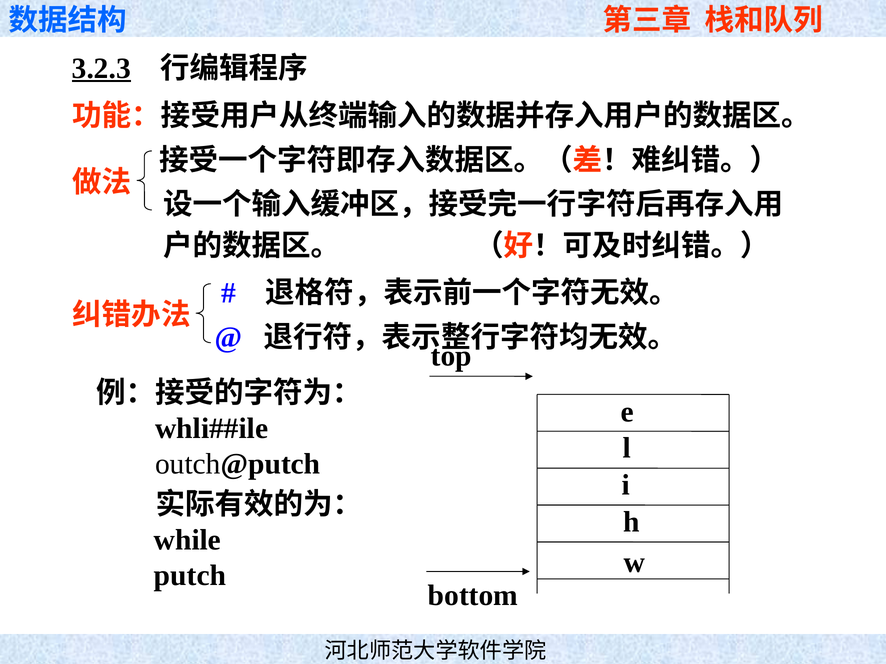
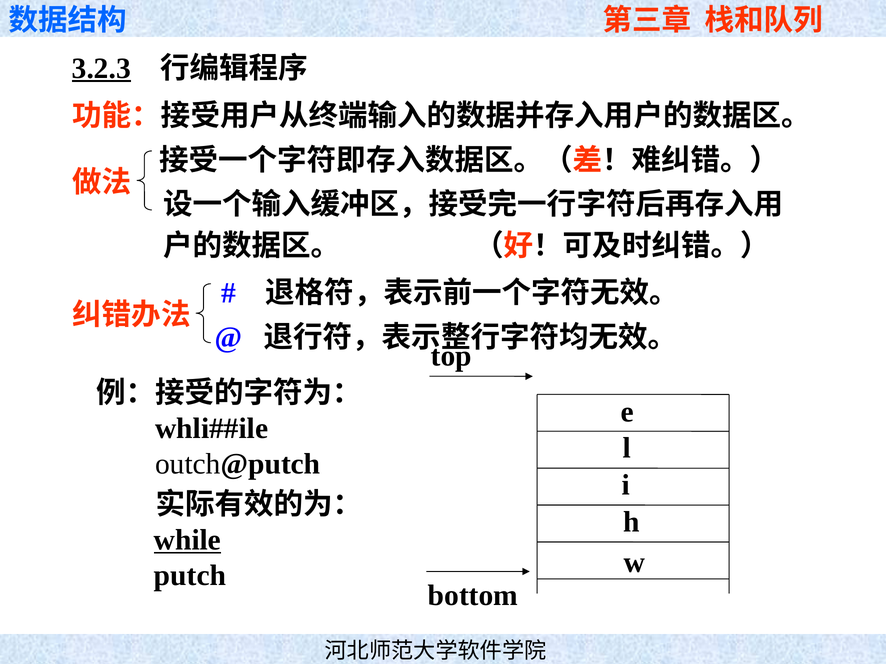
while underline: none -> present
